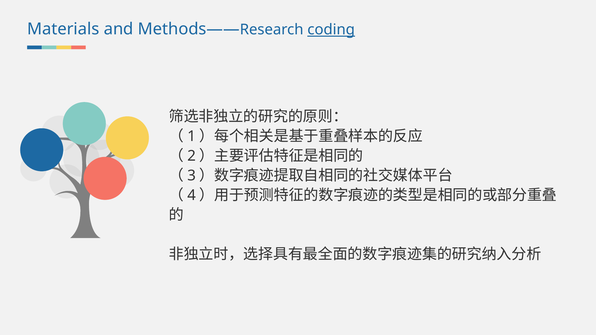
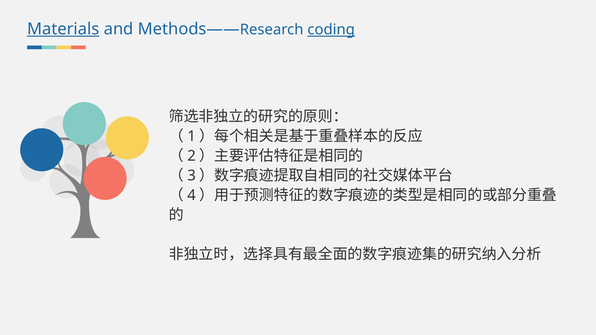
Materials underline: none -> present
